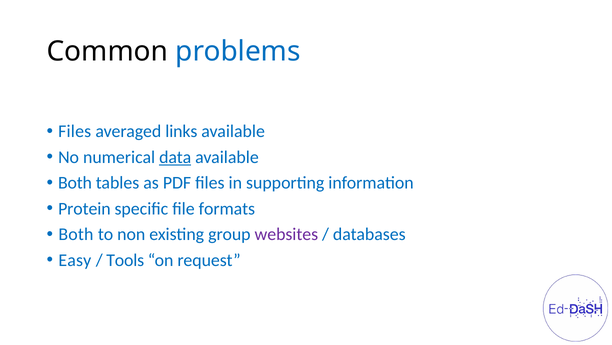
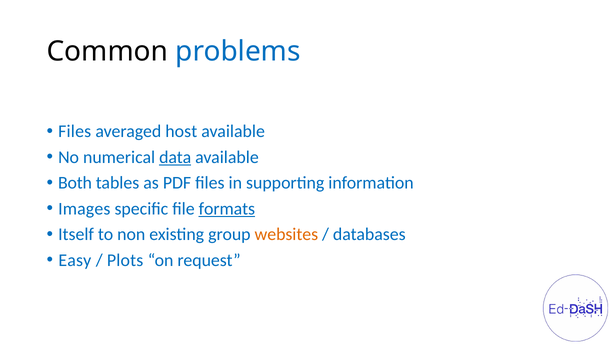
links: links -> host
Protein: Protein -> Images
formats underline: none -> present
Both at (76, 234): Both -> Itself
websites colour: purple -> orange
Tools: Tools -> Plots
